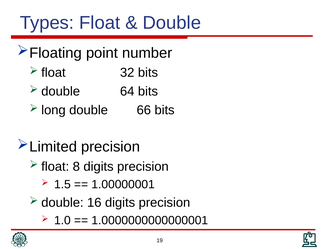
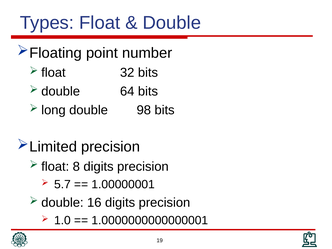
66: 66 -> 98
1.5: 1.5 -> 5.7
